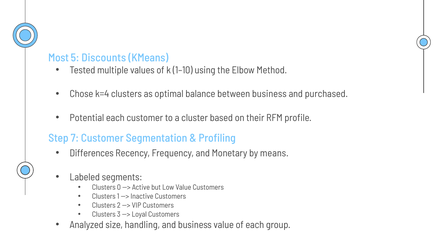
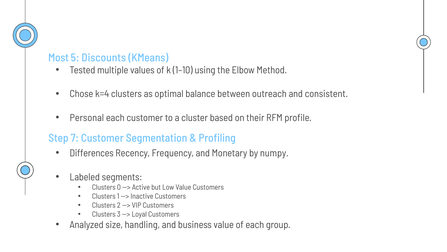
between business: business -> outreach
purchased: purchased -> consistent
Potential: Potential -> Personal
means: means -> numpy
